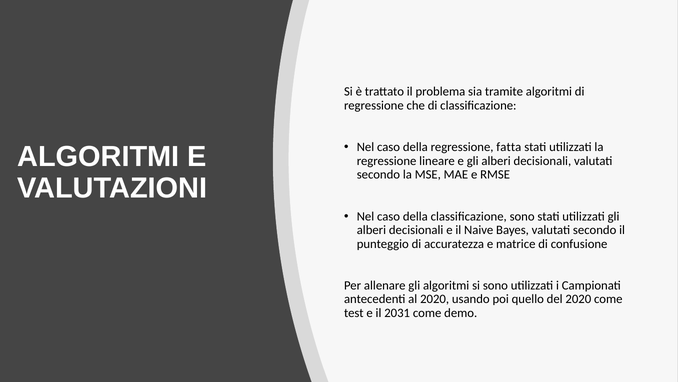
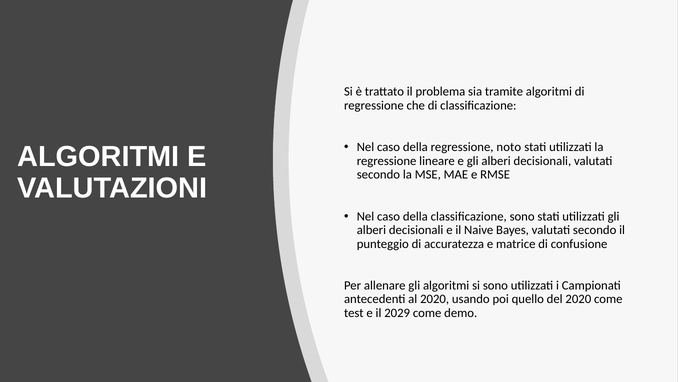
fatta: fatta -> noto
2031: 2031 -> 2029
